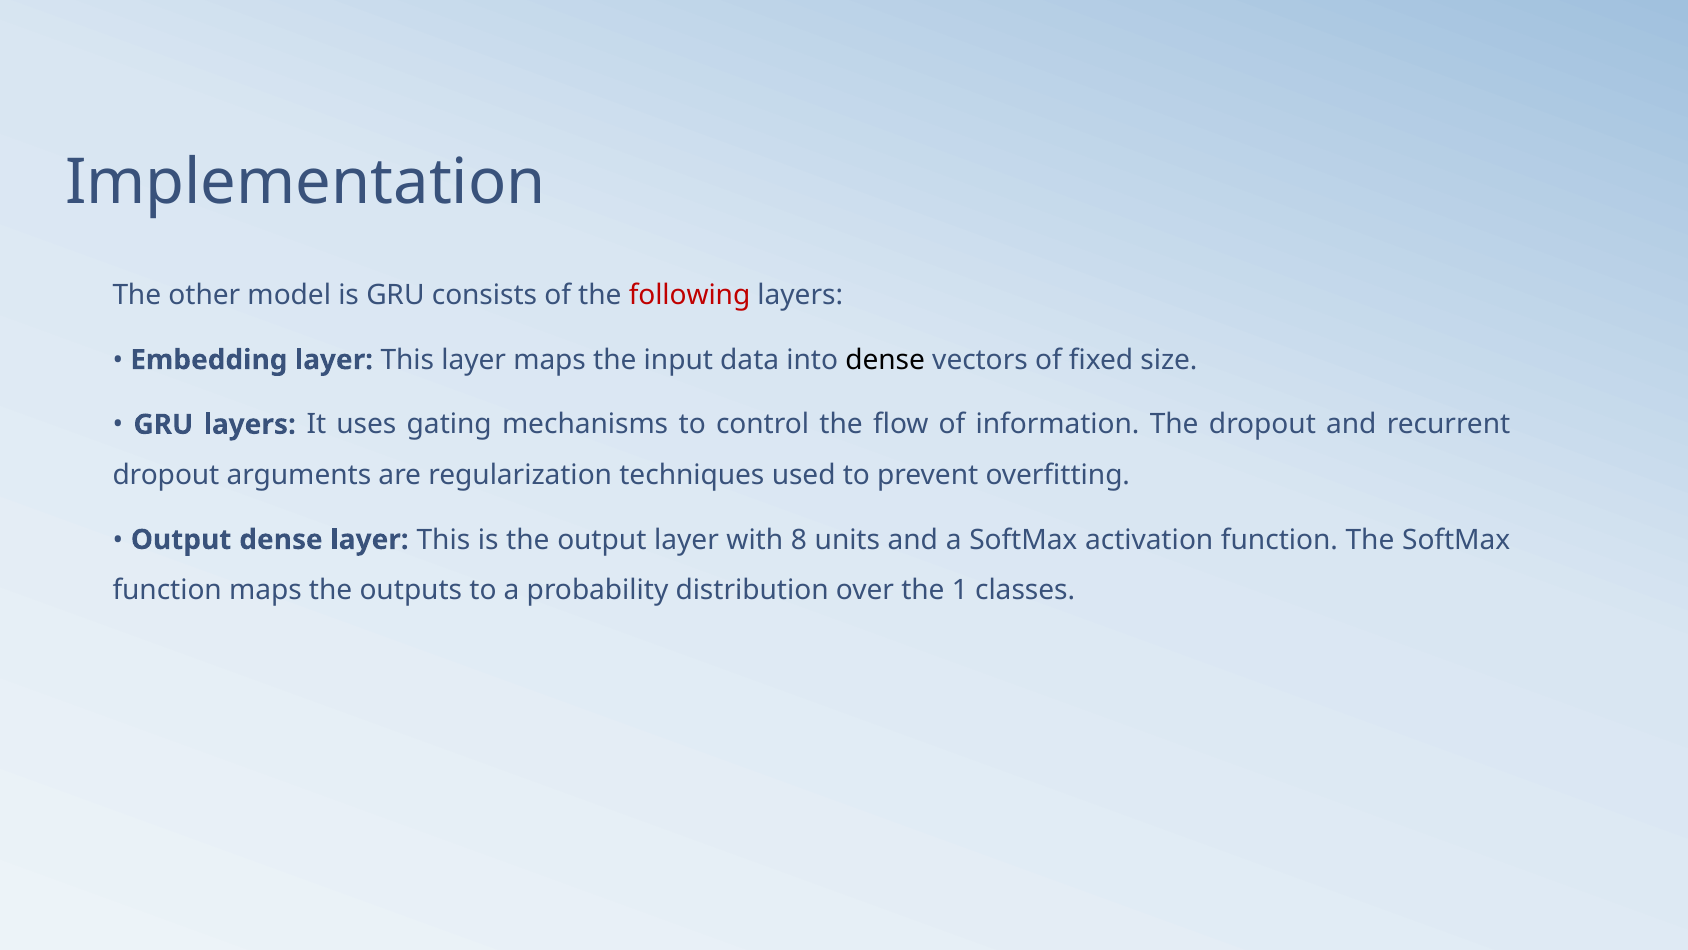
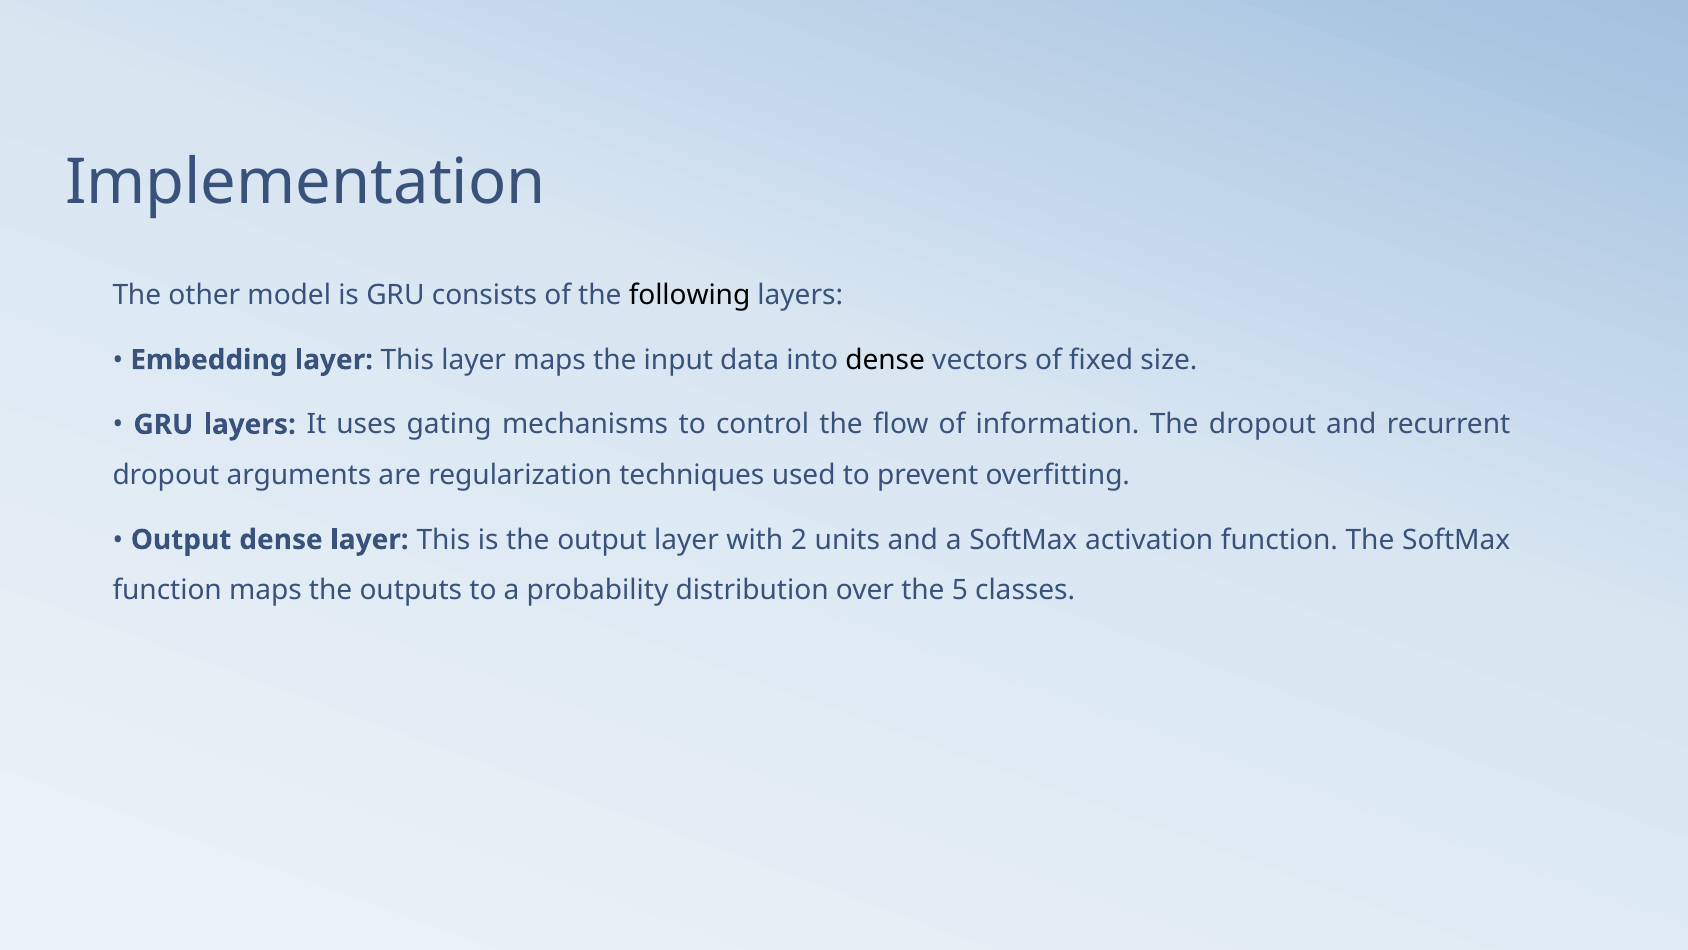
following colour: red -> black
8: 8 -> 2
1: 1 -> 5
